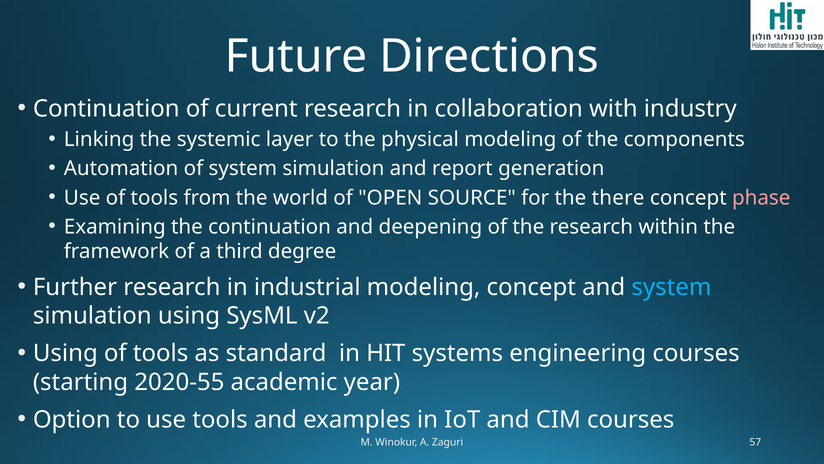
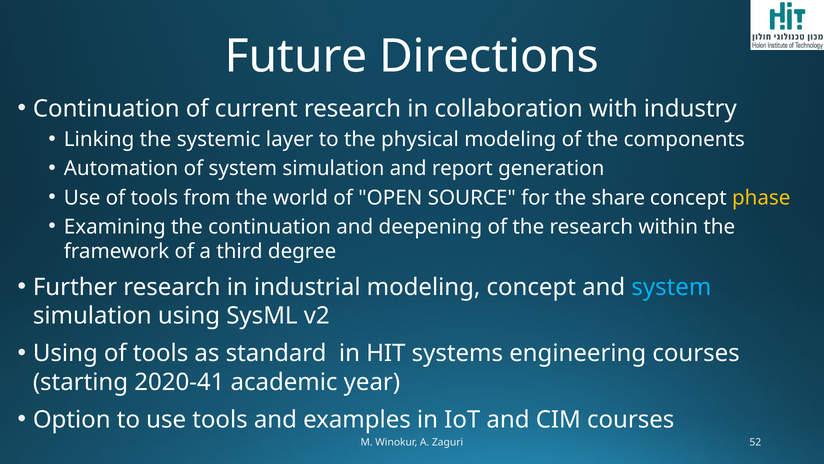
there: there -> share
phase colour: pink -> yellow
2020-55: 2020-55 -> 2020-41
57: 57 -> 52
